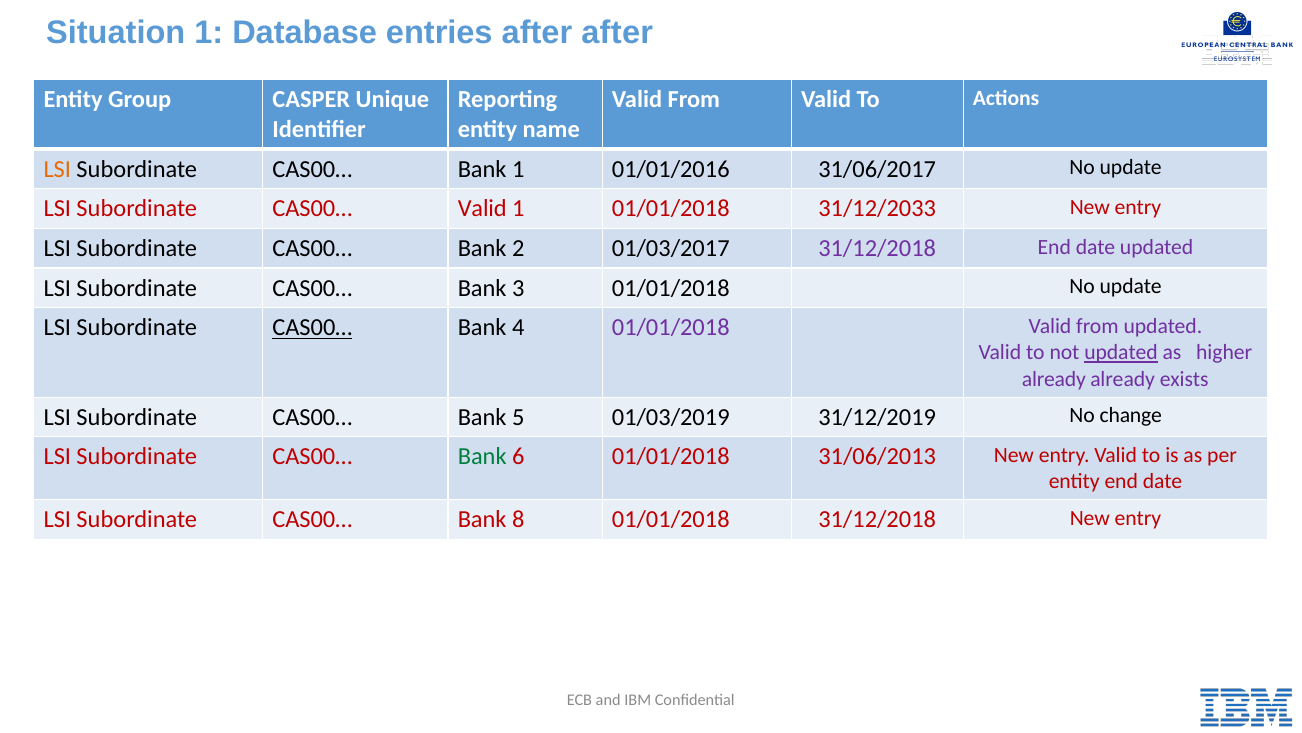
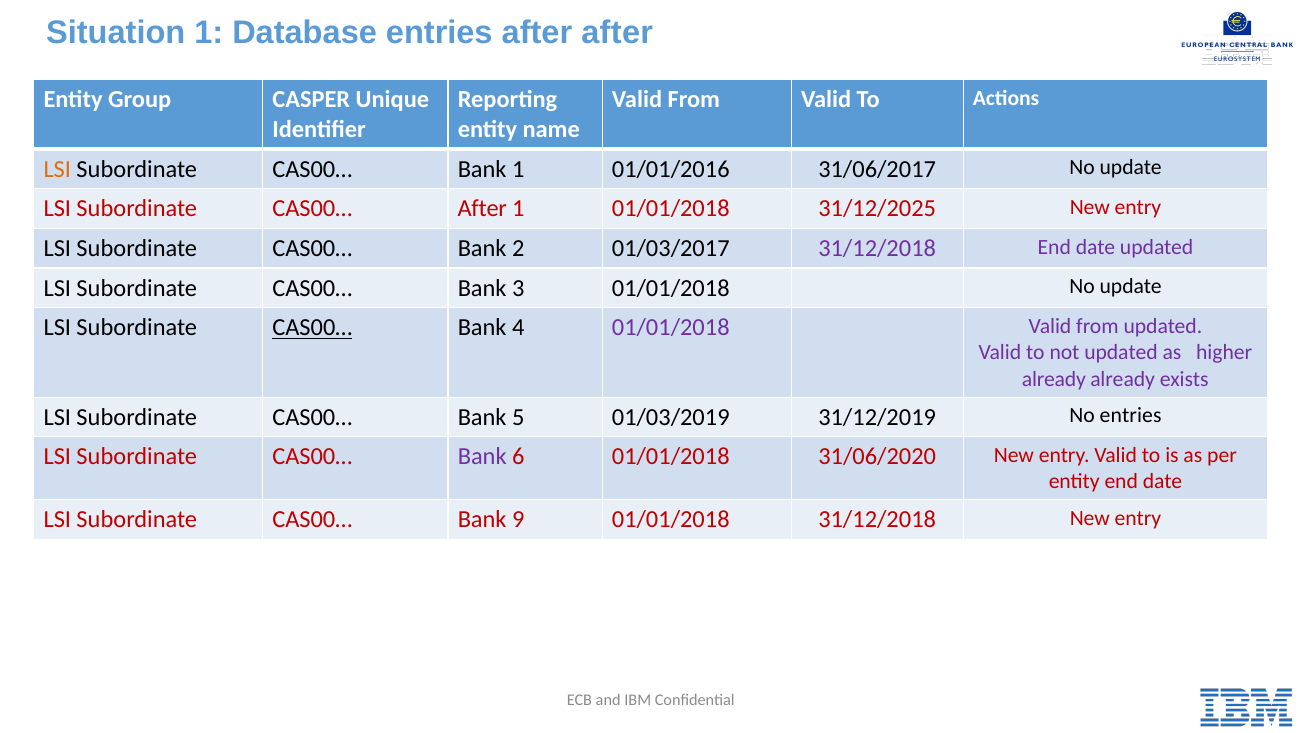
CAS00… Valid: Valid -> After
31/12/2033: 31/12/2033 -> 31/12/2025
updated at (1121, 352) underline: present -> none
No change: change -> entries
Bank at (482, 457) colour: green -> purple
31/06/2013: 31/06/2013 -> 31/06/2020
8: 8 -> 9
